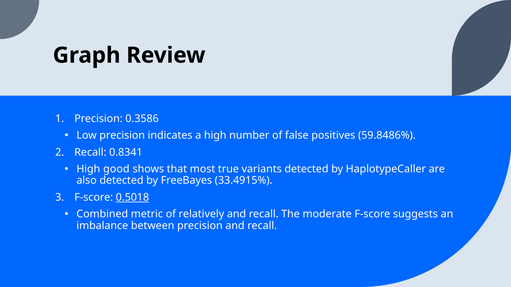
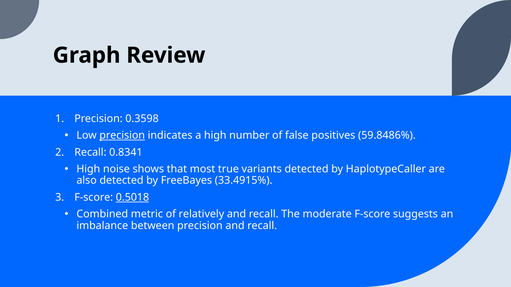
0.3586: 0.3586 -> 0.3598
precision at (122, 136) underline: none -> present
good: good -> noise
